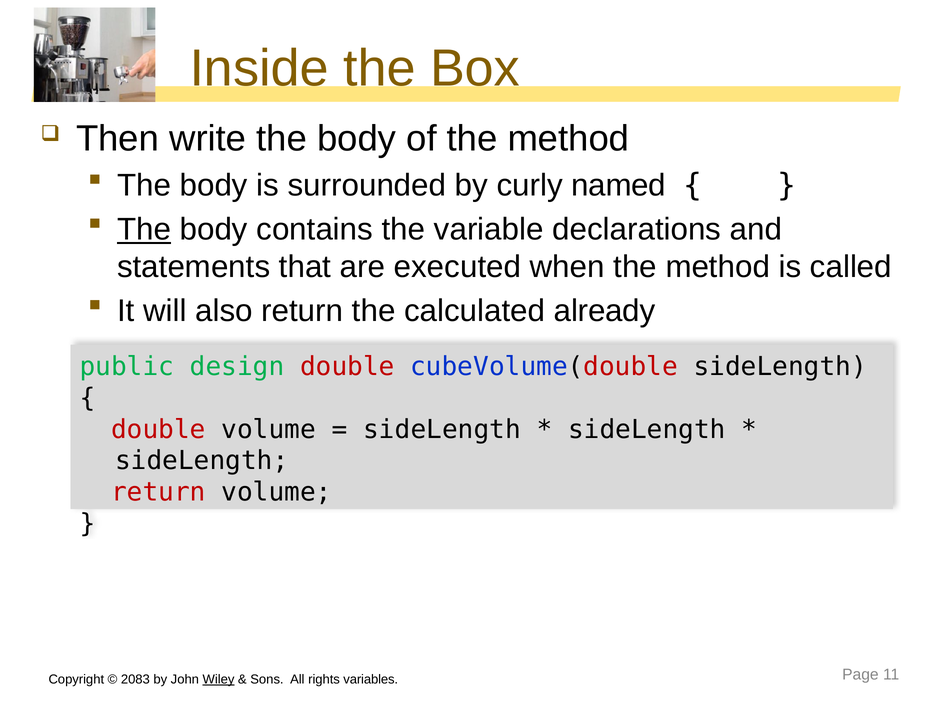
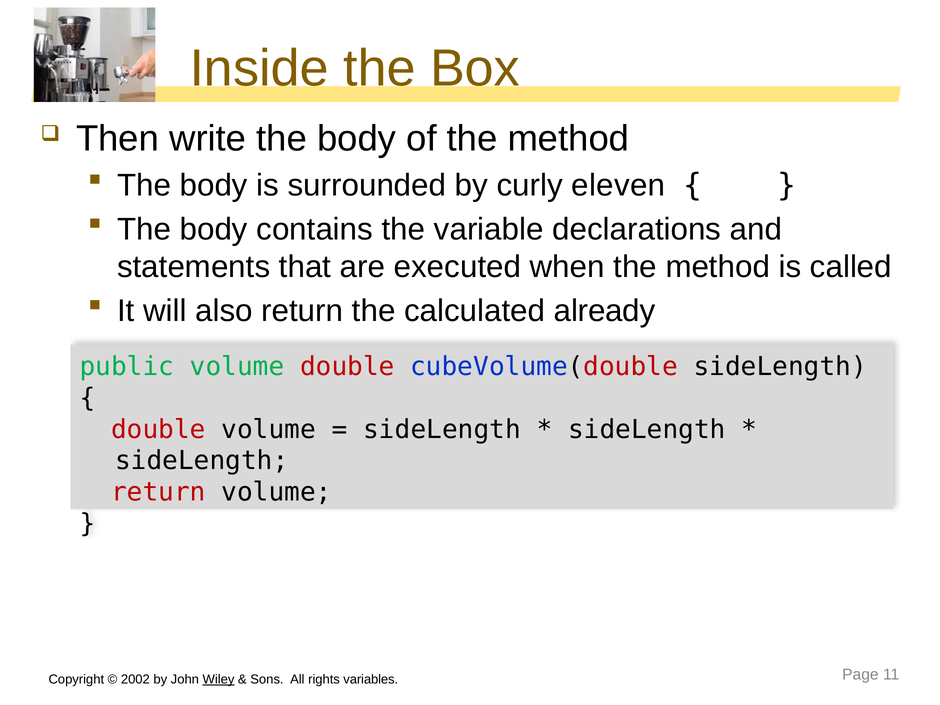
named: named -> eleven
The at (144, 229) underline: present -> none
public design: design -> volume
2083: 2083 -> 2002
